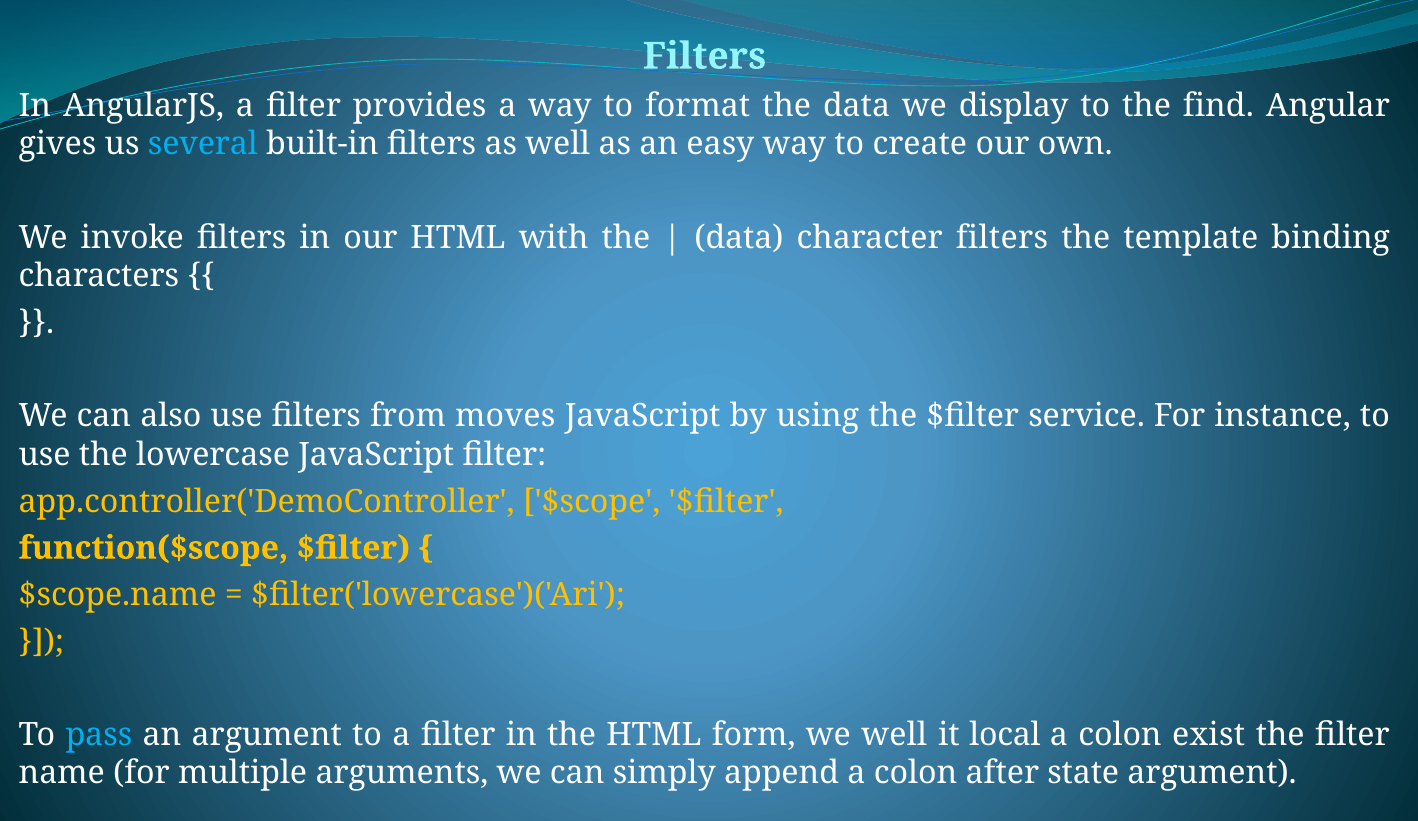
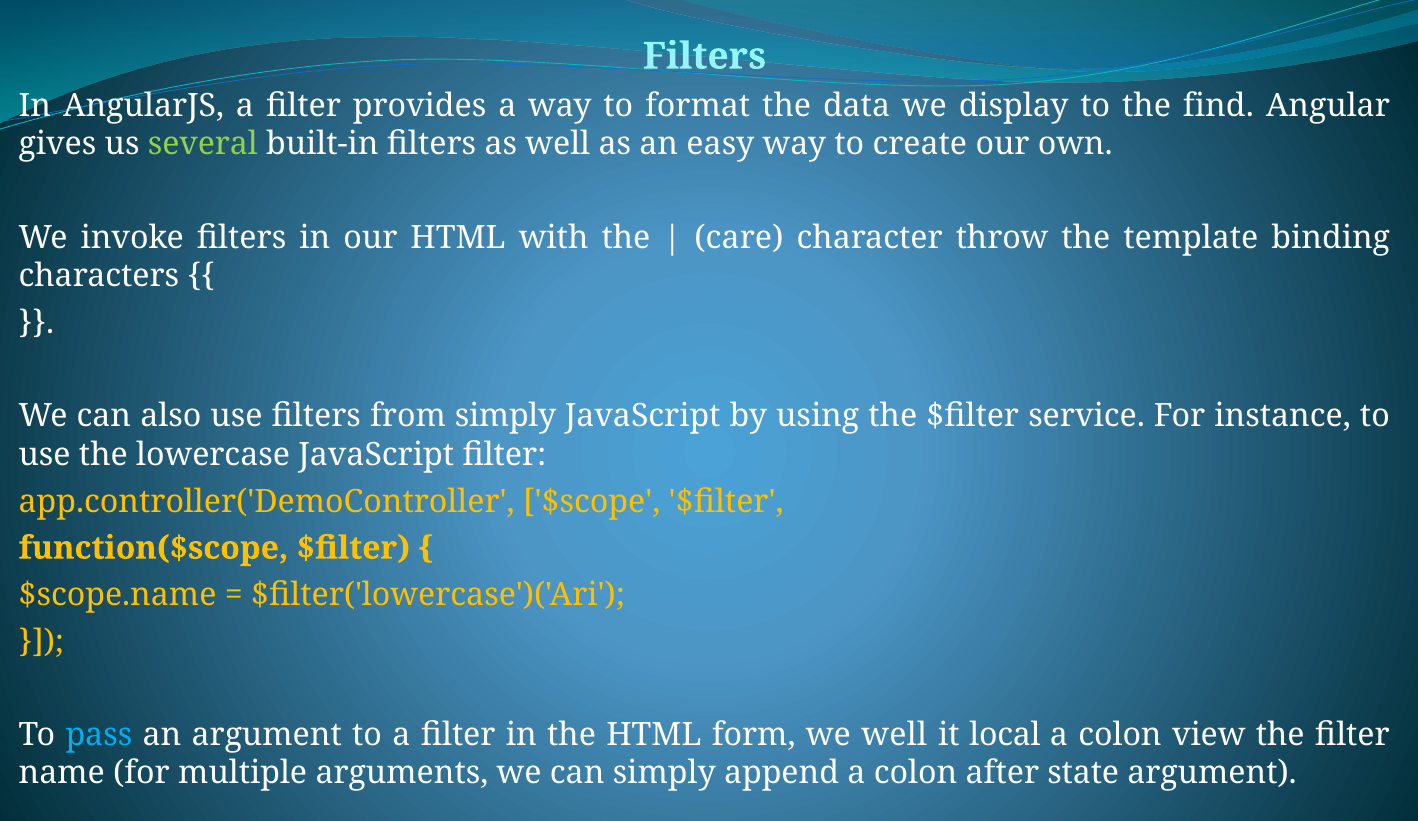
several colour: light blue -> light green
data at (739, 238): data -> care
character filters: filters -> throw
from moves: moves -> simply
exist: exist -> view
